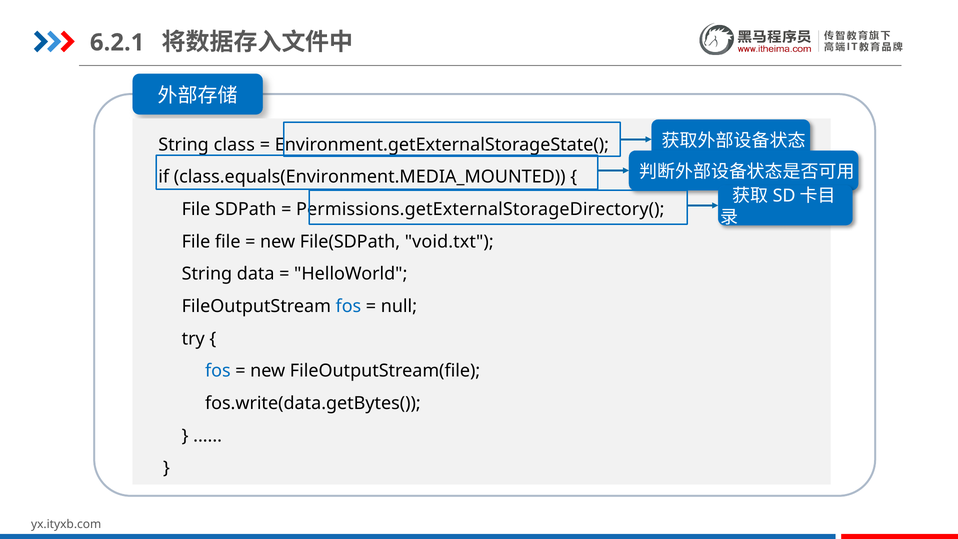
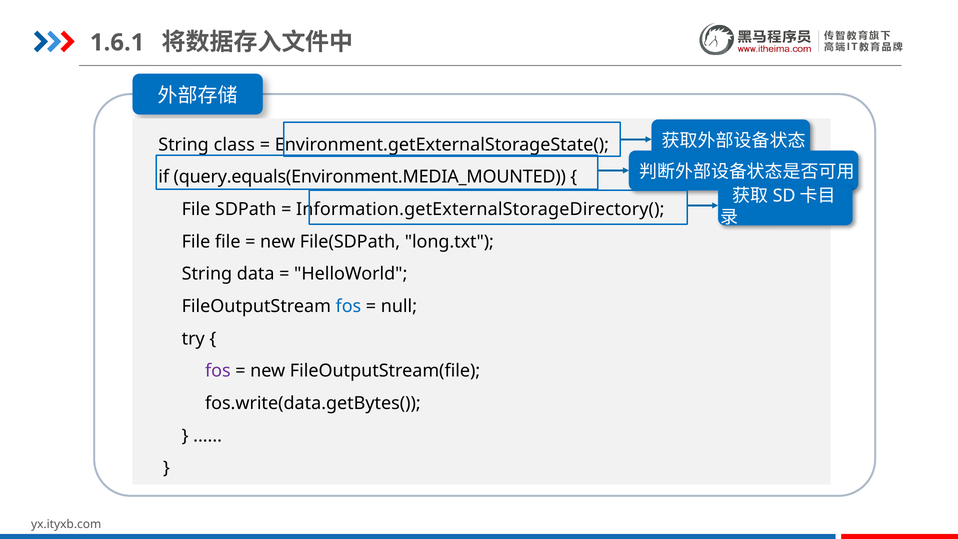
6.2.1: 6.2.1 -> 1.6.1
class.equals(Environment.MEDIA_MOUNTED: class.equals(Environment.MEDIA_MOUNTED -> query.equals(Environment.MEDIA_MOUNTED
Permissions.getExternalStorageDirectory(: Permissions.getExternalStorageDirectory( -> Information.getExternalStorageDirectory(
void.txt: void.txt -> long.txt
fos at (218, 371) colour: blue -> purple
